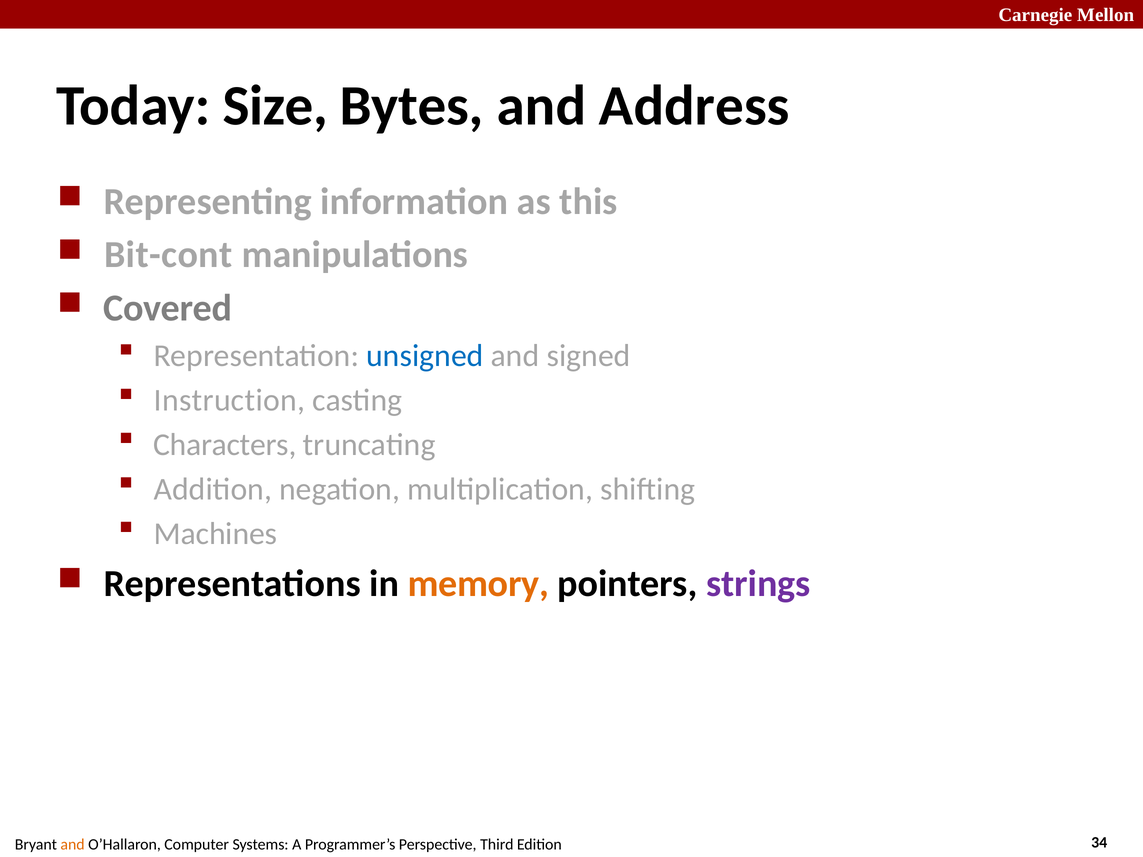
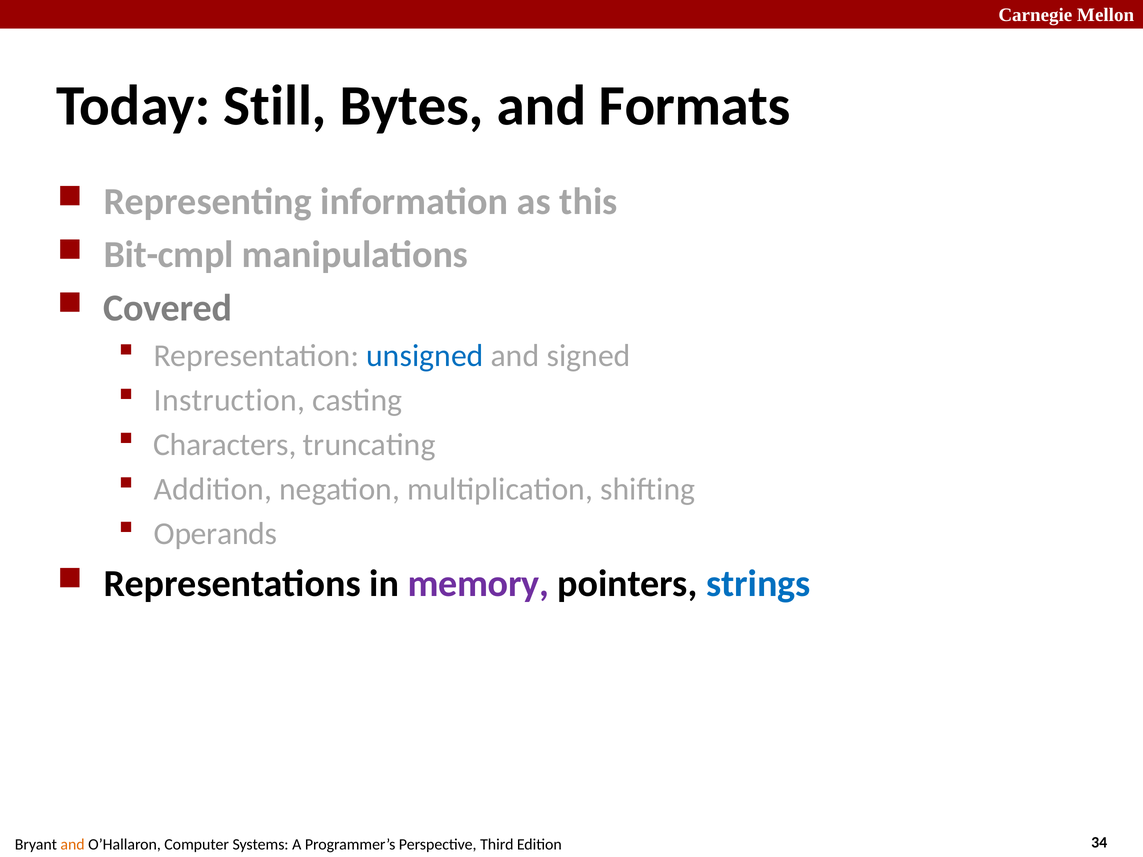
Size: Size -> Still
Address: Address -> Formats
Bit-cont: Bit-cont -> Bit-cmpl
Machines: Machines -> Operands
memory colour: orange -> purple
strings colour: purple -> blue
